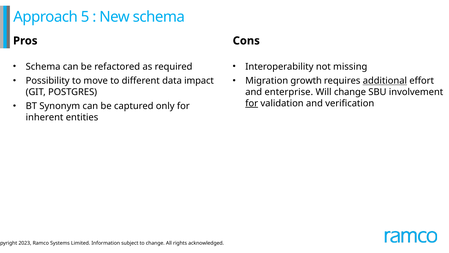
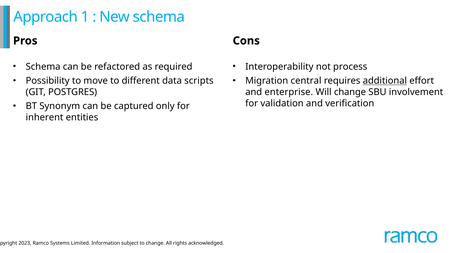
5: 5 -> 1
missing: missing -> process
impact: impact -> scripts
growth: growth -> central
for at (252, 103) underline: present -> none
